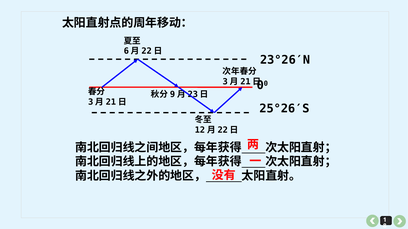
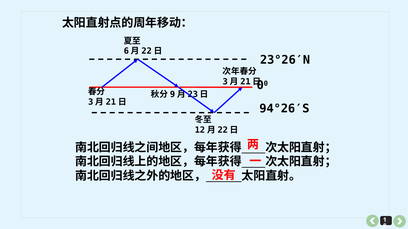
25°26′S: 25°26′S -> 94°26′S
